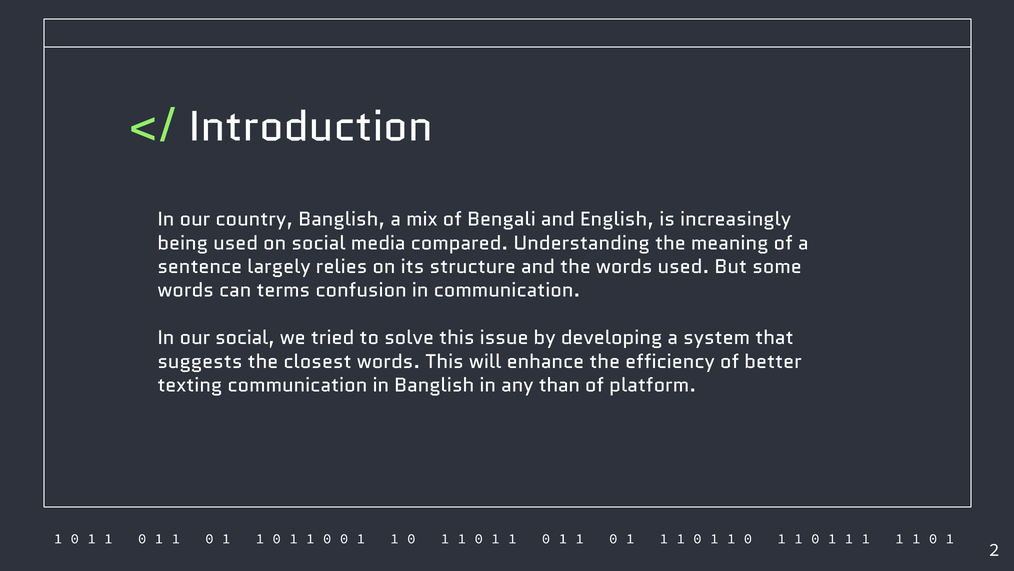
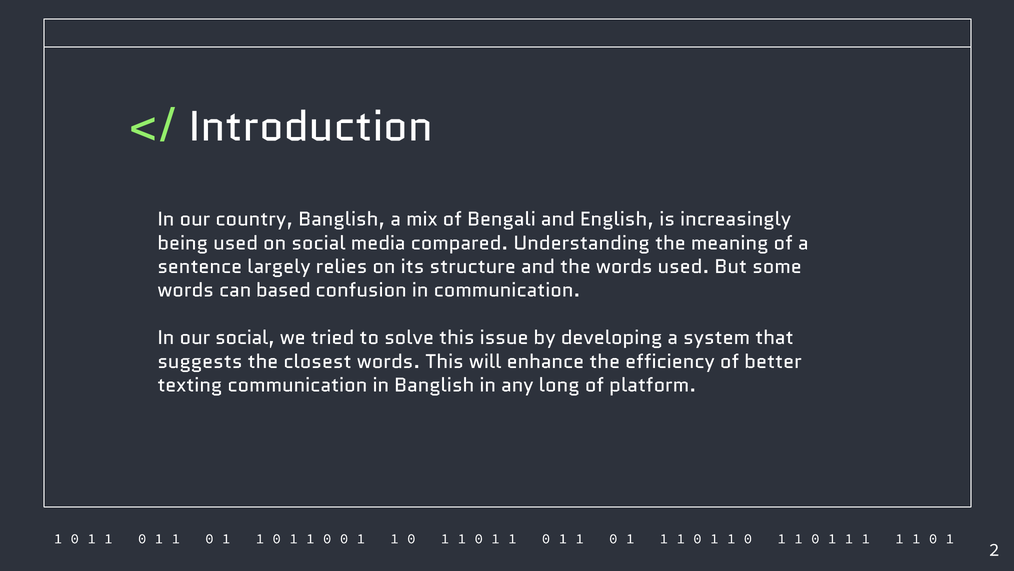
terms: terms -> based
than: than -> long
